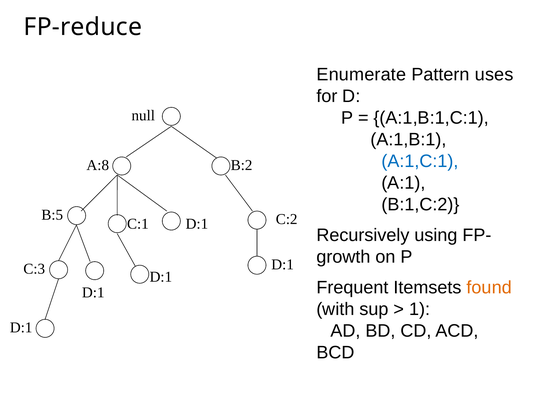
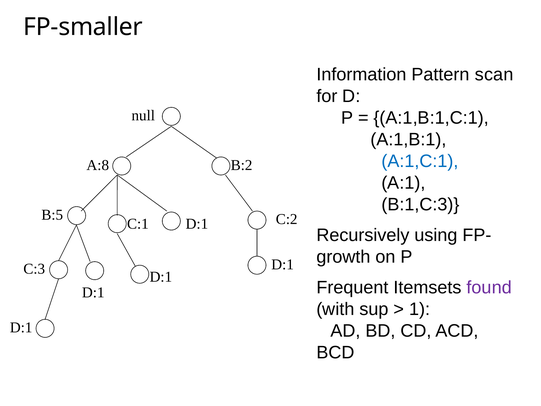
FP-reduce: FP-reduce -> FP-smaller
Enumerate: Enumerate -> Information
uses: uses -> scan
B:1,C:2: B:1,C:2 -> B:1,C:3
found colour: orange -> purple
